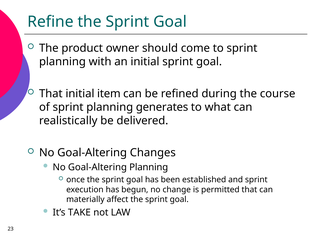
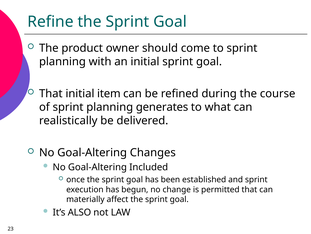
Goal-Altering Planning: Planning -> Included
TAKE: TAKE -> ALSO
